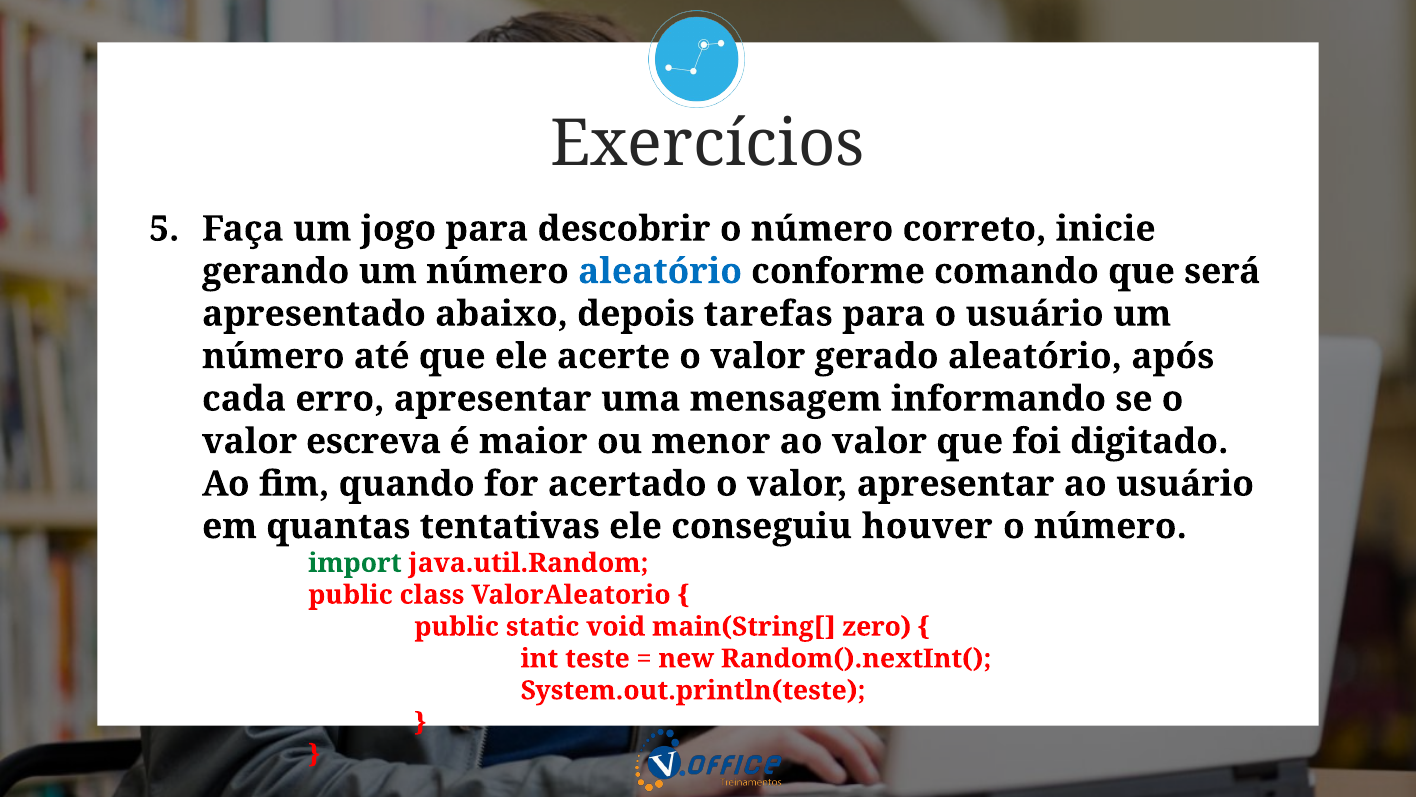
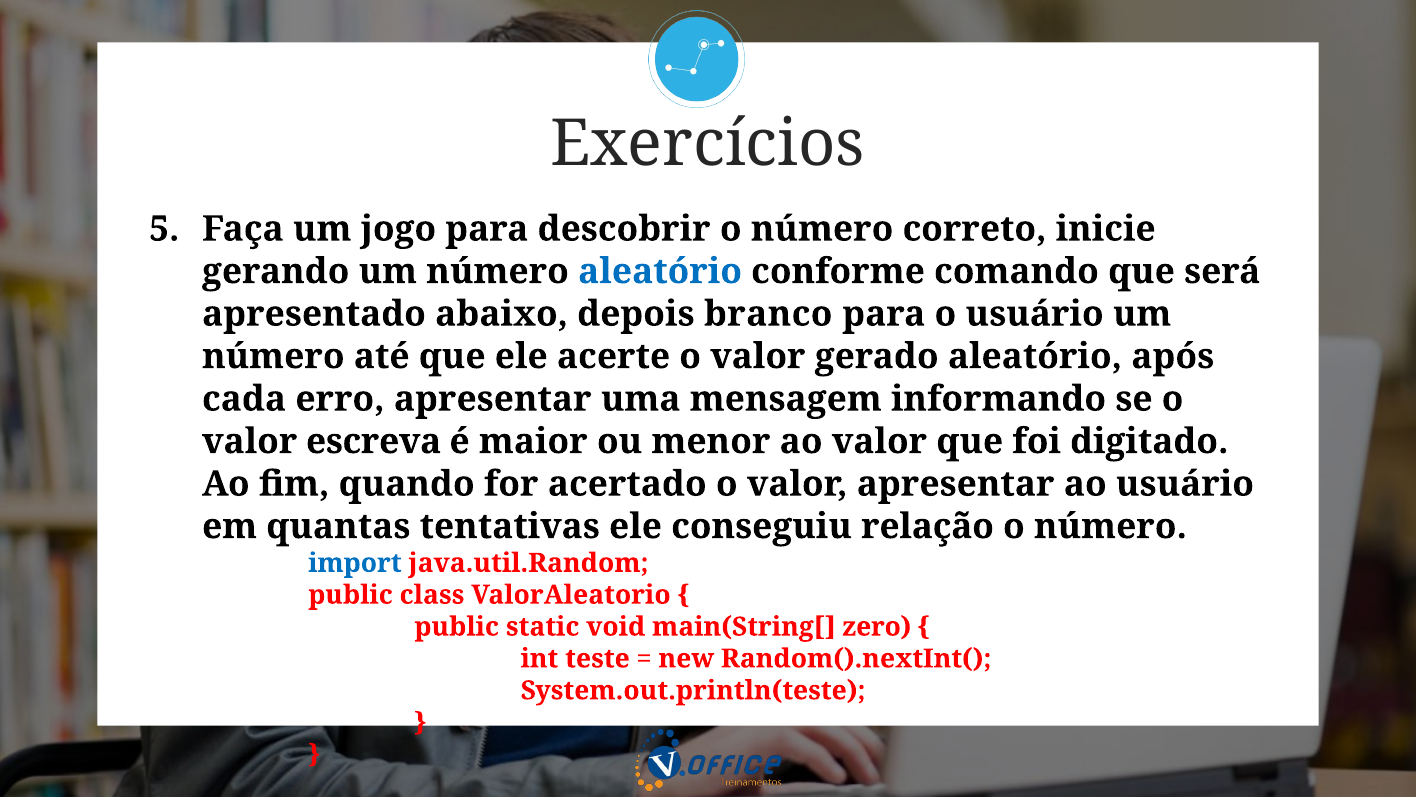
tarefas: tarefas -> branco
houver: houver -> relação
import colour: green -> blue
